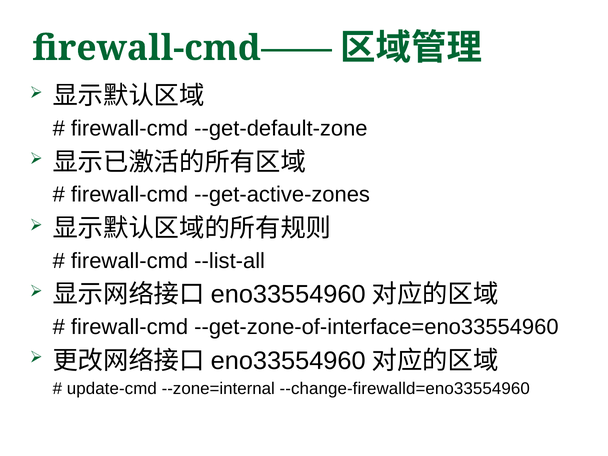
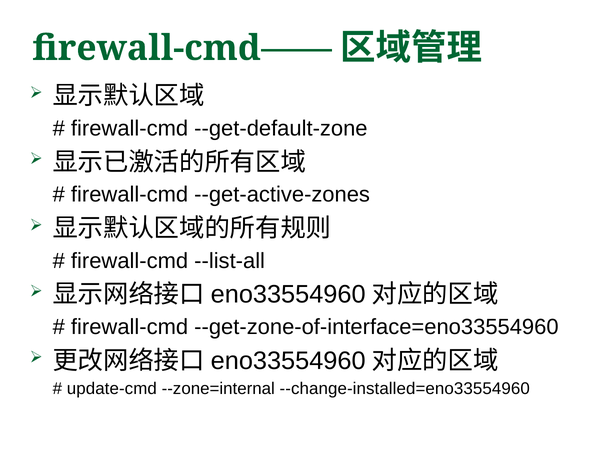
--change-firewalld=eno33554960: --change-firewalld=eno33554960 -> --change-installed=eno33554960
